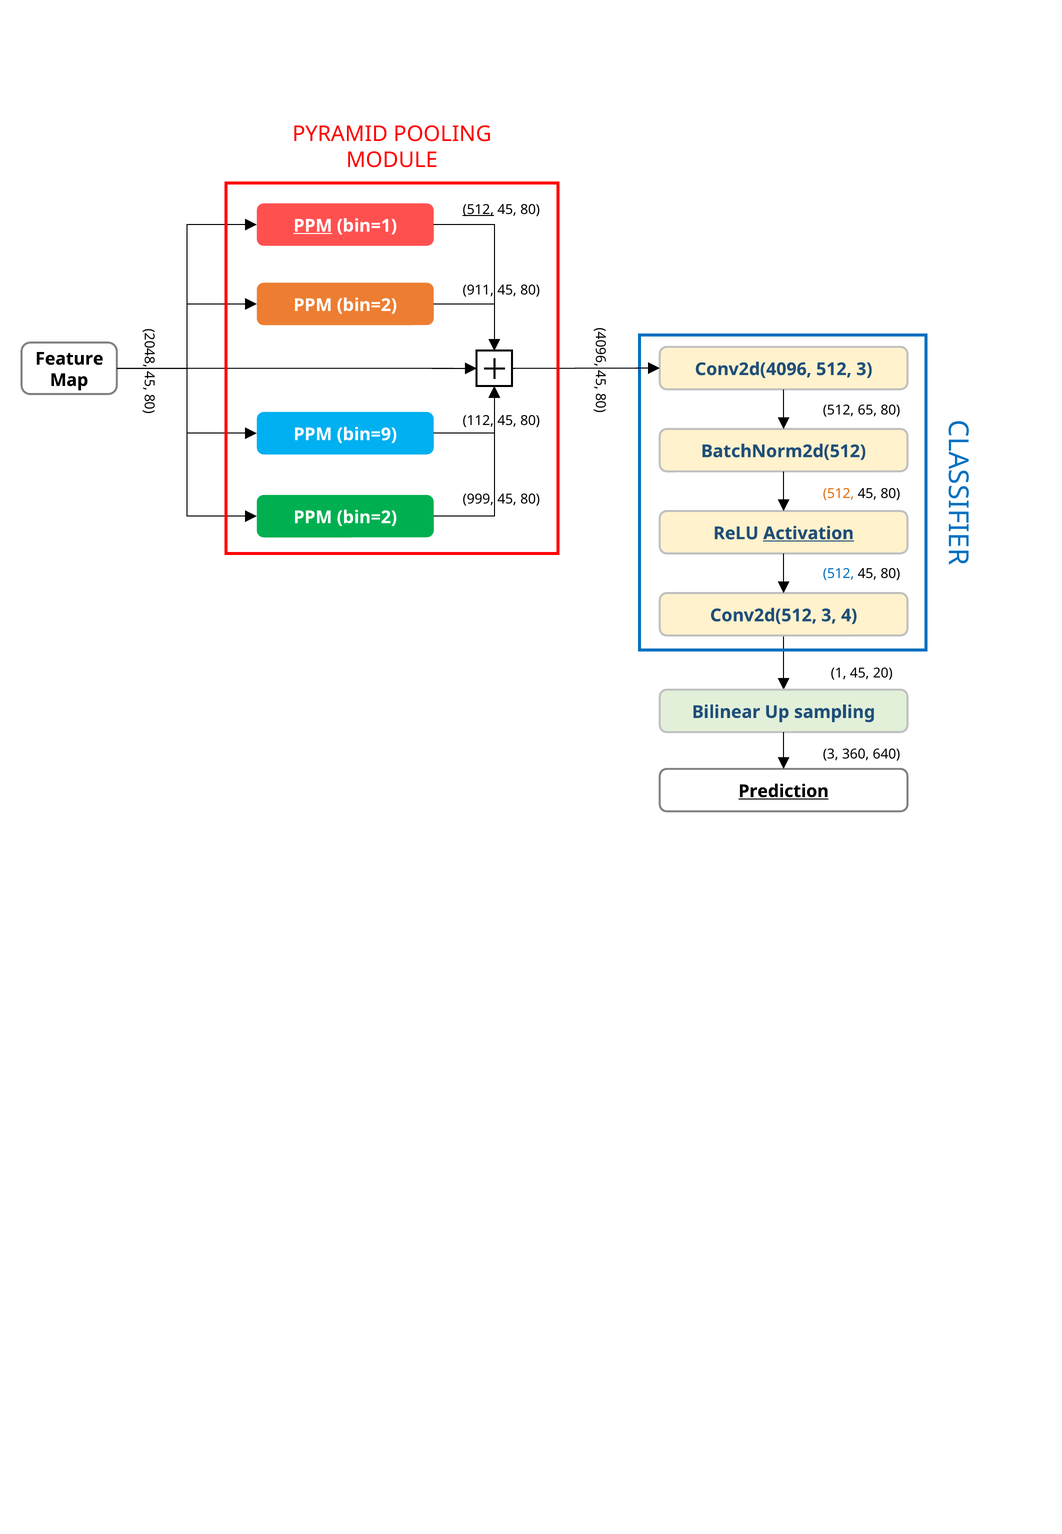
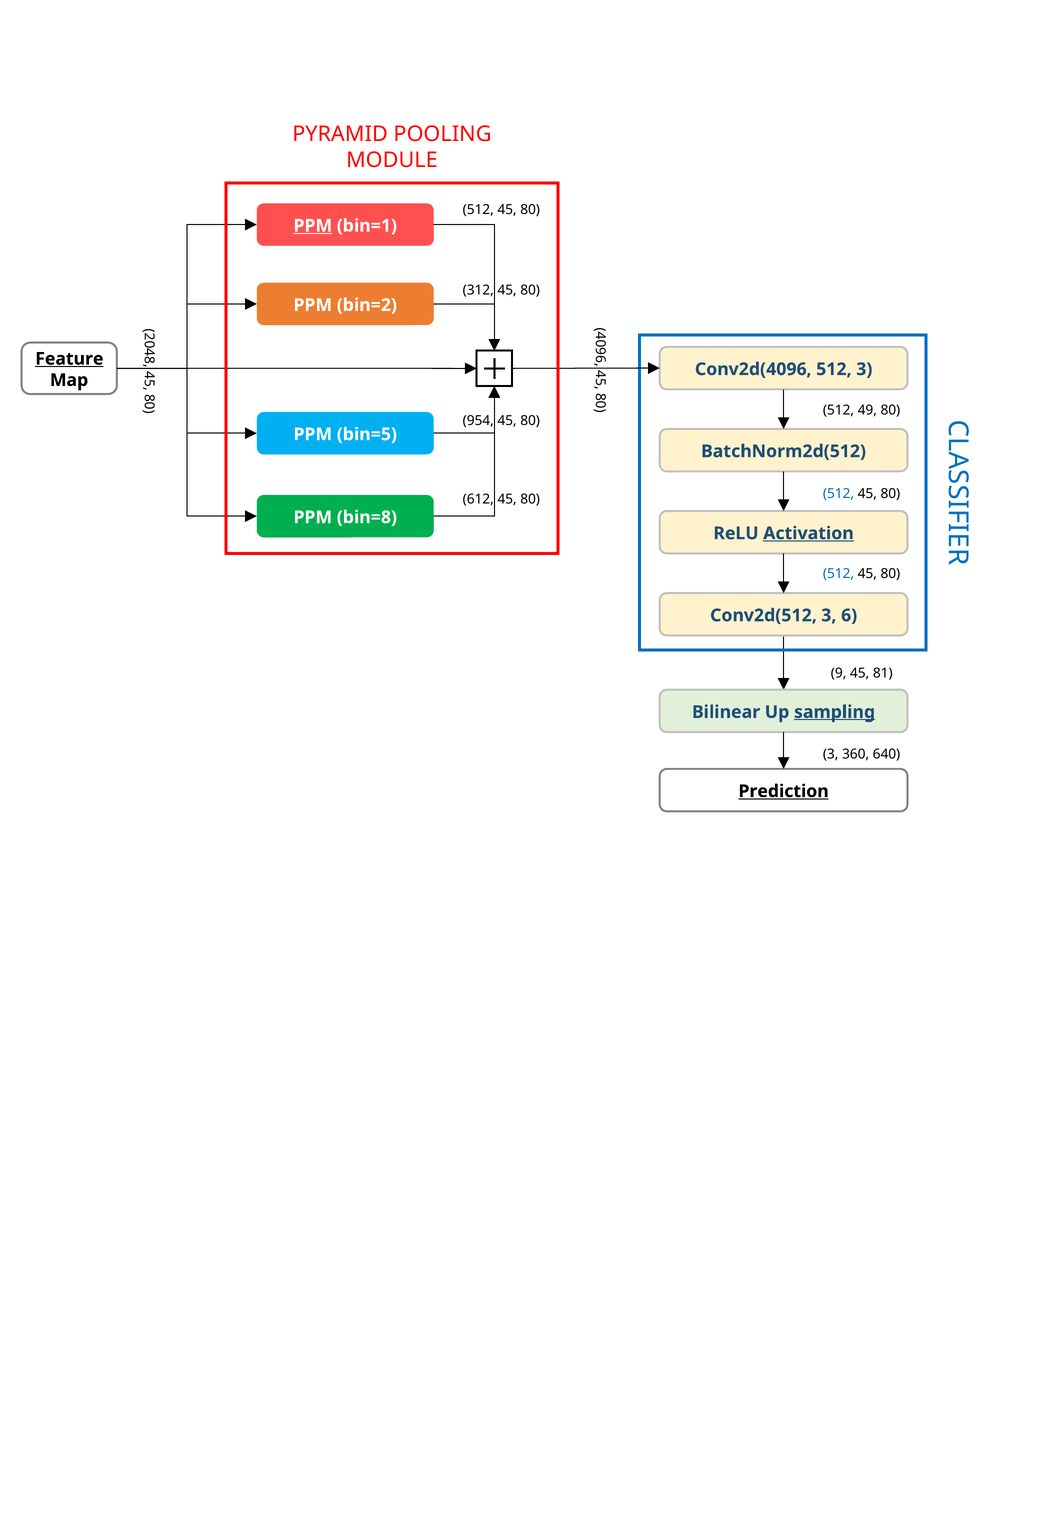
512 at (478, 210) underline: present -> none
911: 911 -> 312
Feature underline: none -> present
65: 65 -> 49
112: 112 -> 954
bin=9: bin=9 -> bin=5
512 at (839, 494) colour: orange -> blue
999: 999 -> 612
bin=2 at (367, 517): bin=2 -> bin=8
3 4: 4 -> 6
1 at (839, 673): 1 -> 9
20: 20 -> 81
sampling underline: none -> present
